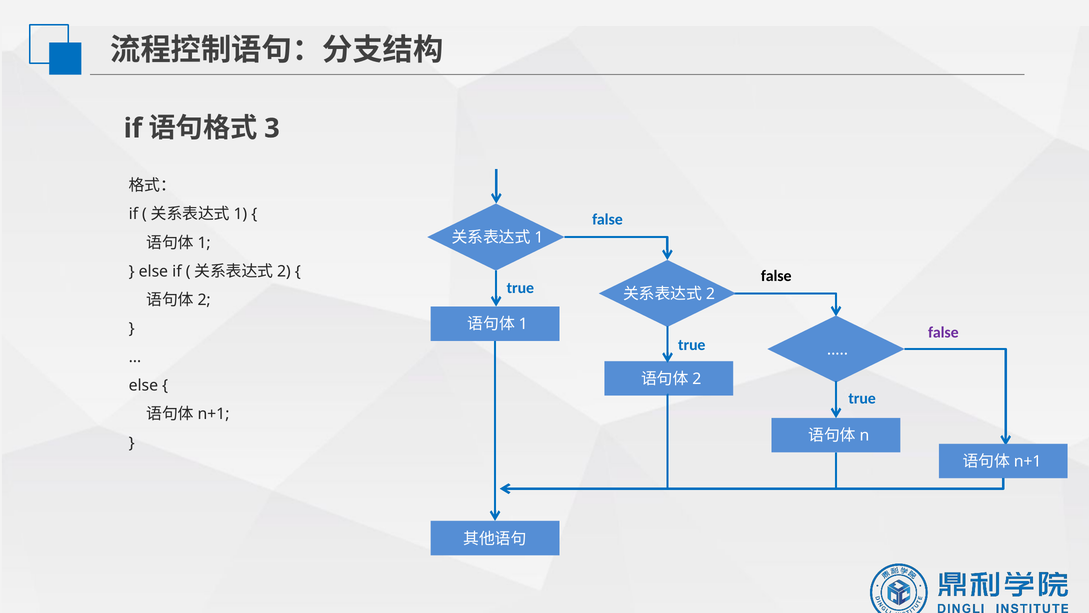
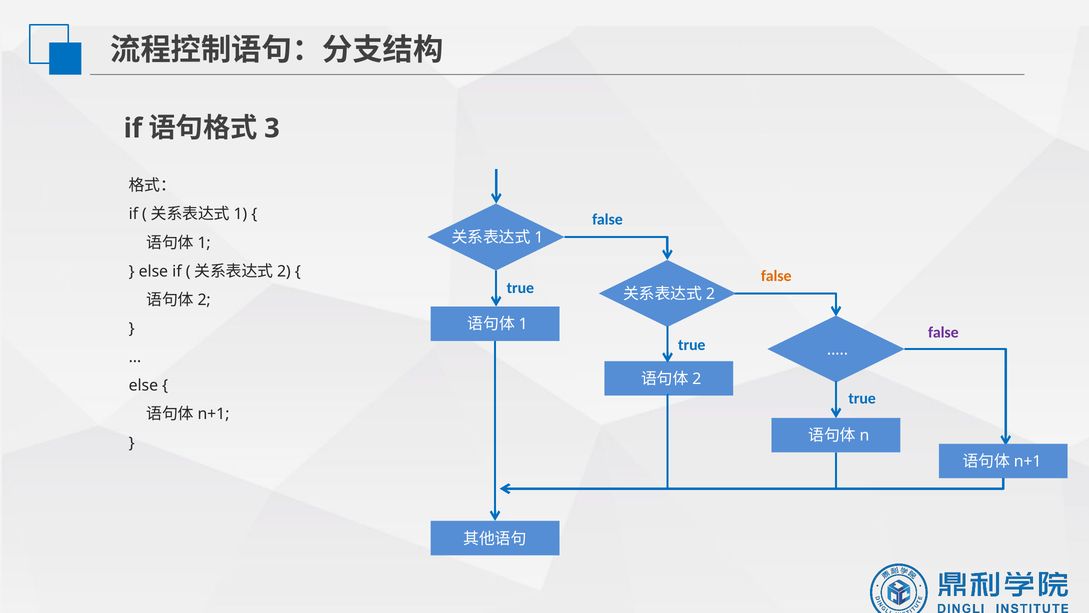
false at (776, 276) colour: black -> orange
